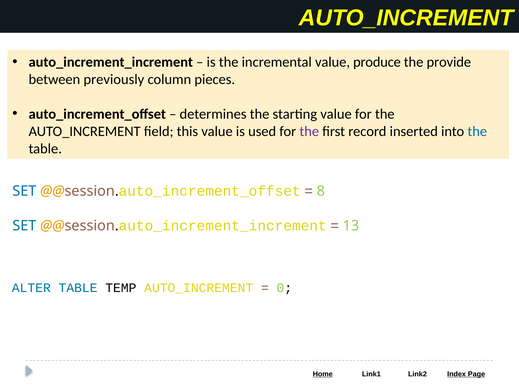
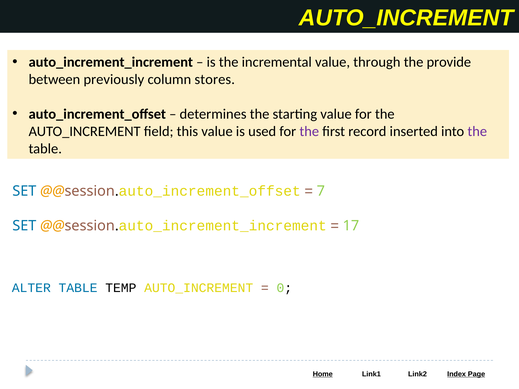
produce: produce -> through
pieces: pieces -> stores
the at (477, 131) colour: blue -> purple
8: 8 -> 7
13: 13 -> 17
